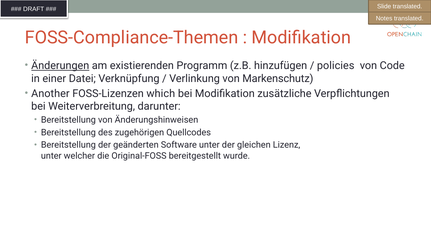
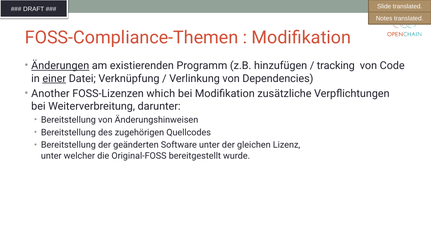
policies: policies -> tracking
einer underline: none -> present
Markenschutz: Markenschutz -> Dependencies
